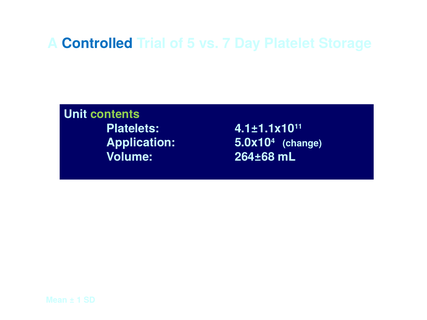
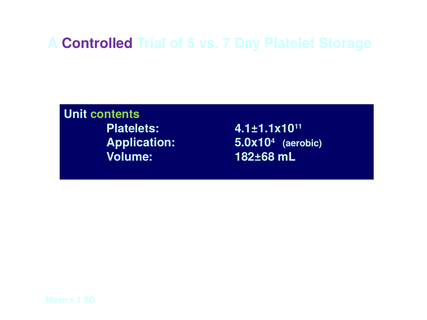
Controlled colour: blue -> purple
change: change -> aerobic
264±68: 264±68 -> 182±68
